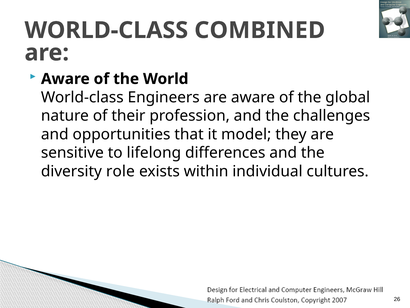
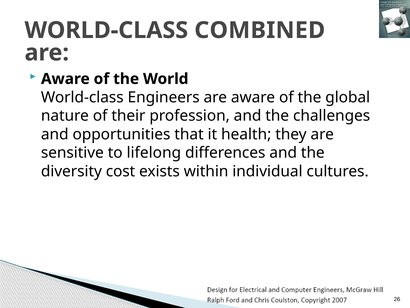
model: model -> health
role: role -> cost
